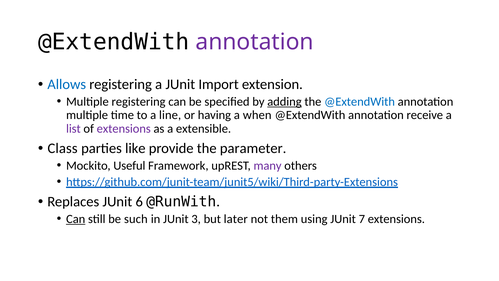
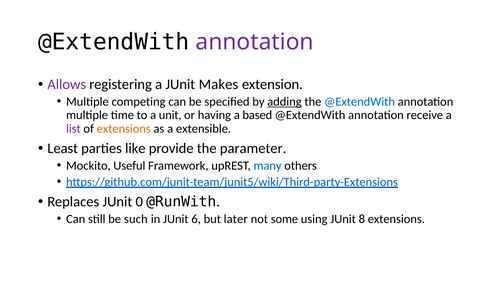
Allows colour: blue -> purple
Import: Import -> Makes
Multiple registering: registering -> competing
line: line -> unit
when: when -> based
extensions at (124, 129) colour: purple -> orange
Class: Class -> Least
many colour: purple -> blue
6: 6 -> 0
Can at (76, 219) underline: present -> none
3: 3 -> 6
them: them -> some
7: 7 -> 8
